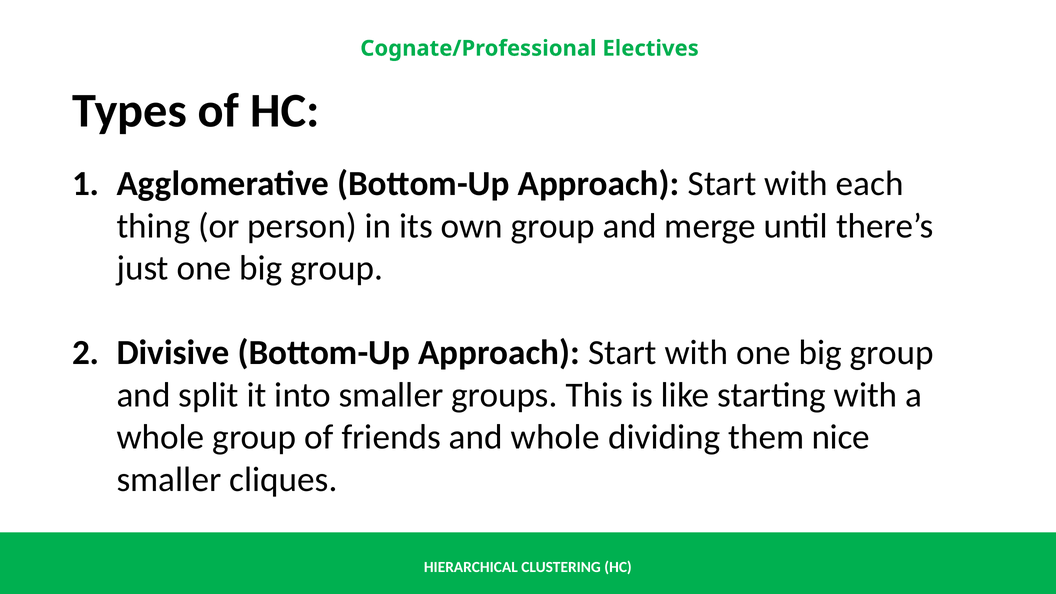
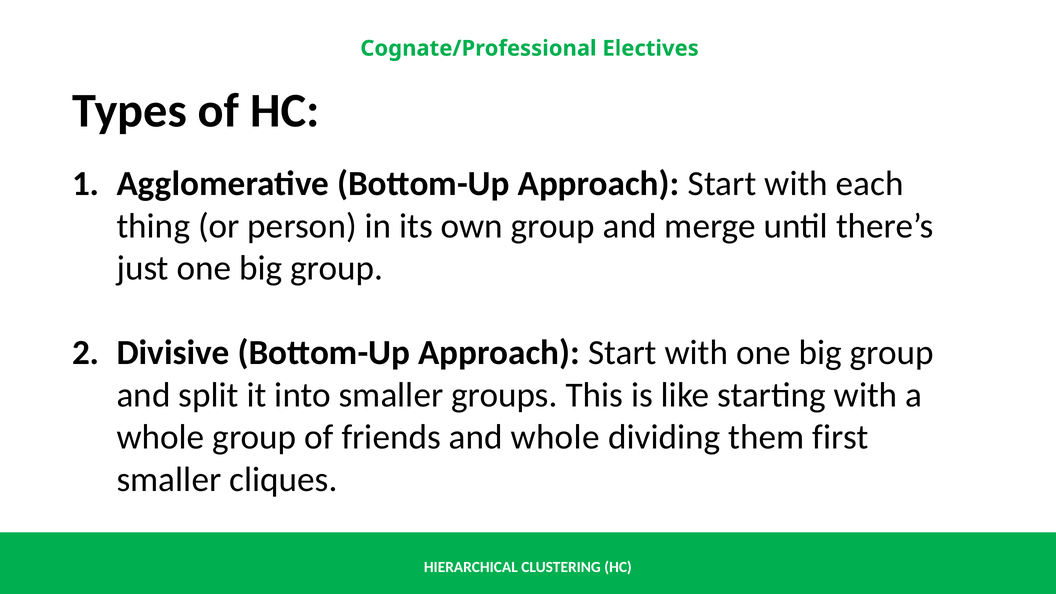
nice: nice -> first
